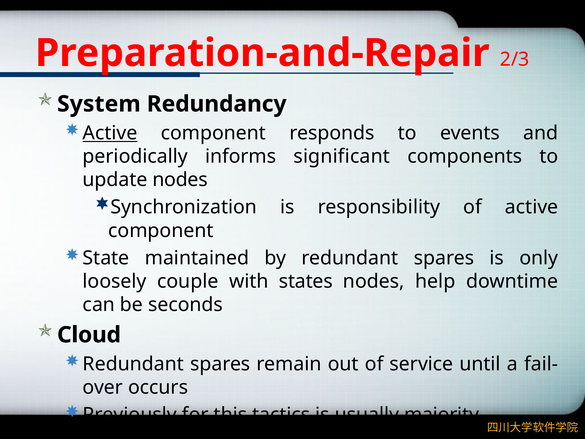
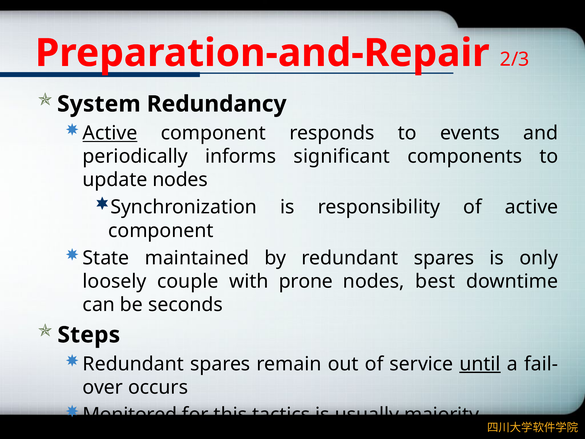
states: states -> prone
help: help -> best
Cloud: Cloud -> Steps
until underline: none -> present
Previously: Previously -> Monitored
